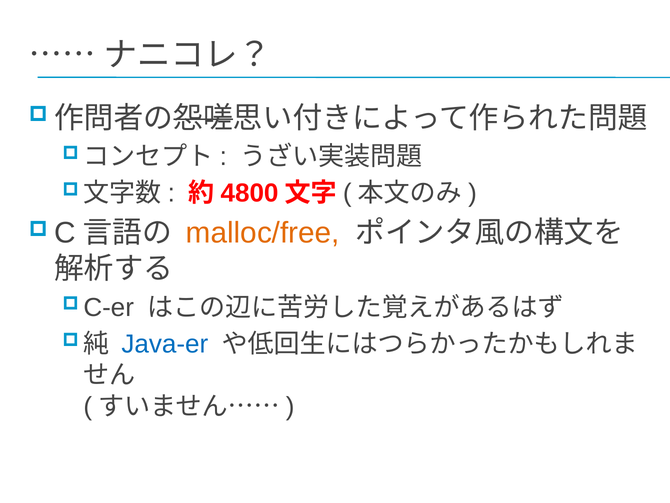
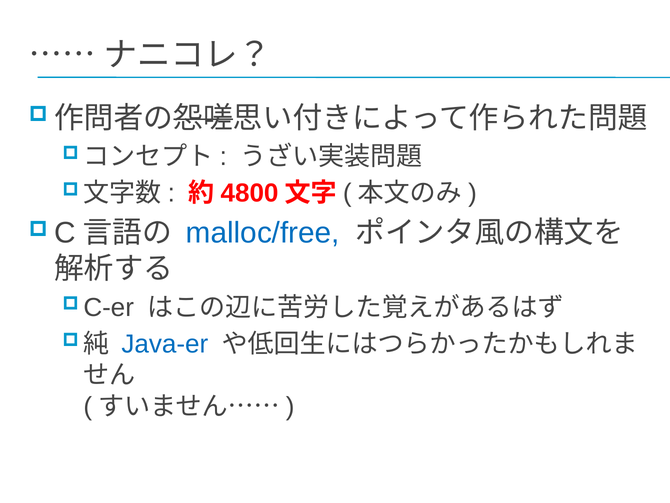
malloc/free colour: orange -> blue
